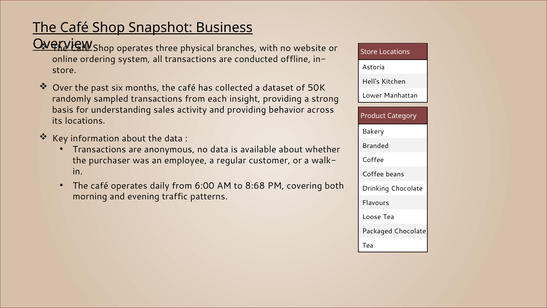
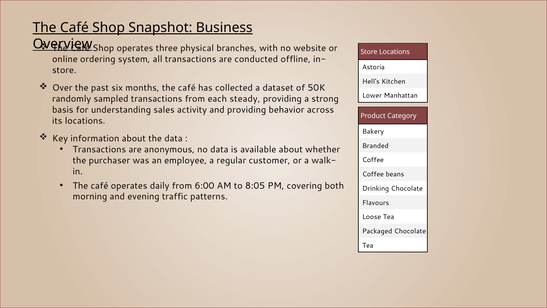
insight: insight -> steady
8:68: 8:68 -> 8:05
